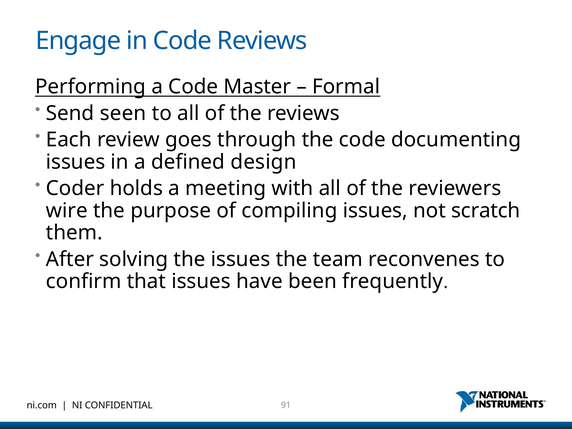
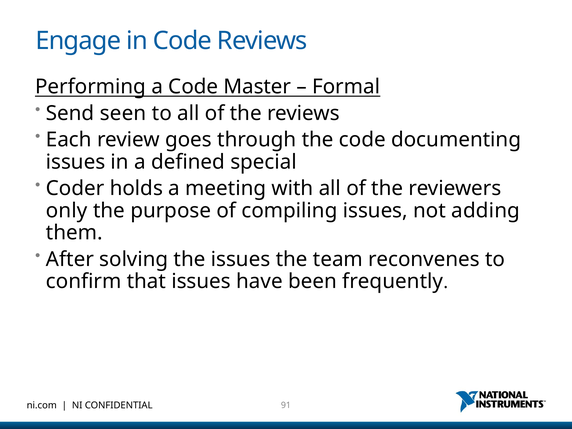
design: design -> special
wire: wire -> only
scratch: scratch -> adding
